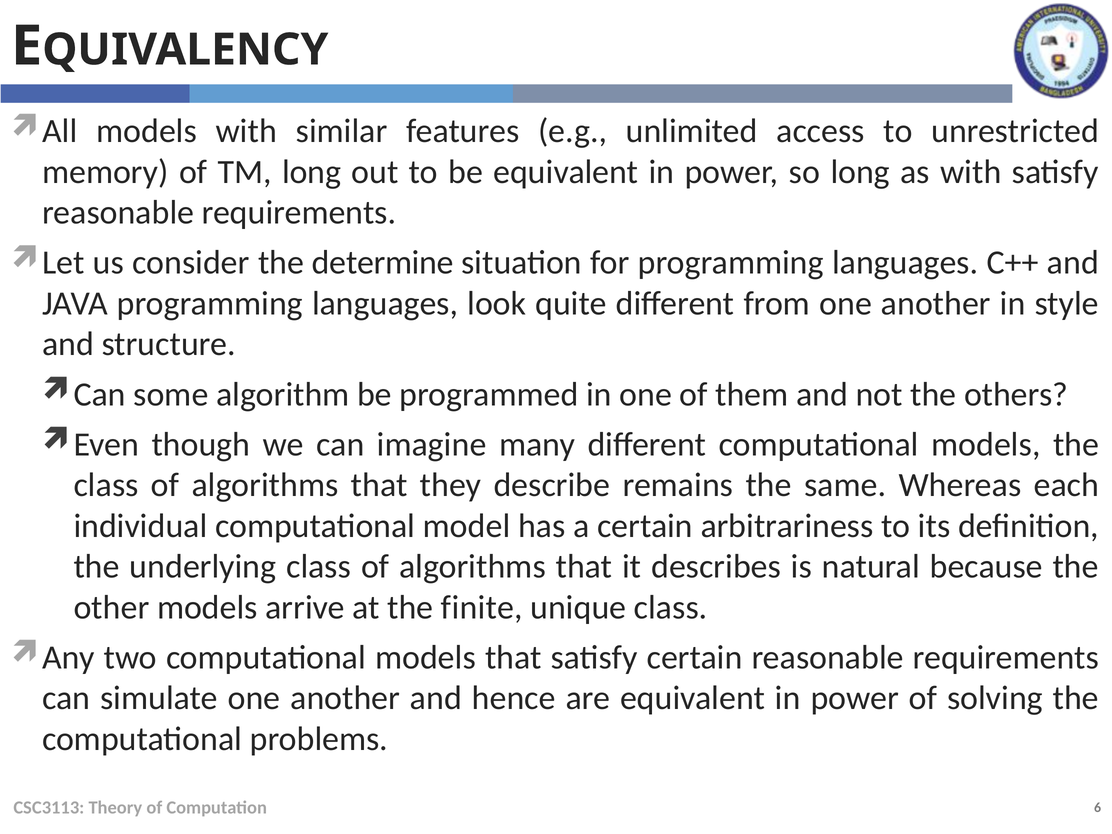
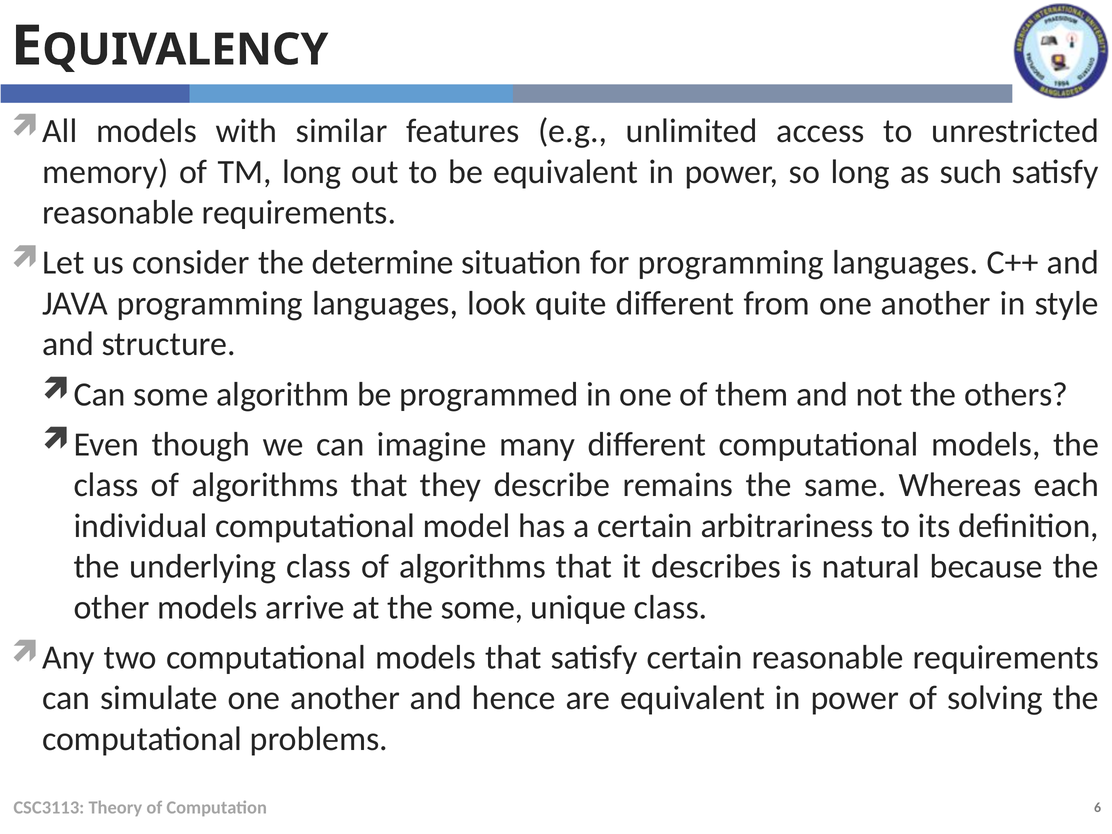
as with: with -> such
the finite: finite -> some
